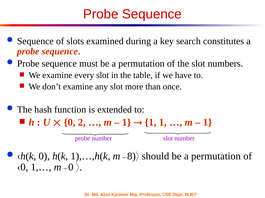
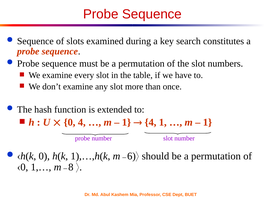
0 2: 2 -> 4
1 at (150, 123): 1 -> 4
8: 8 -> 6
0 at (71, 168): 0 -> 8
